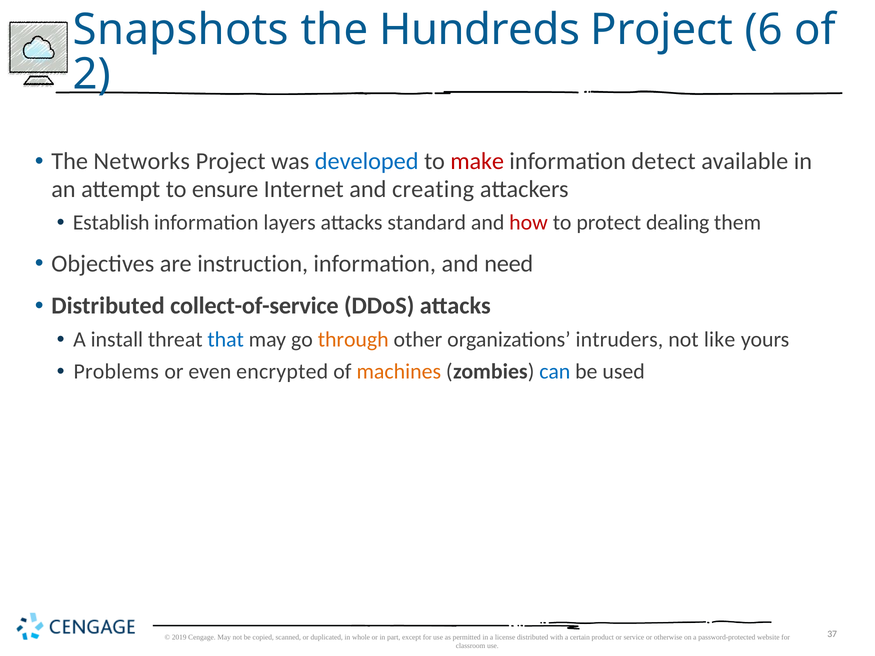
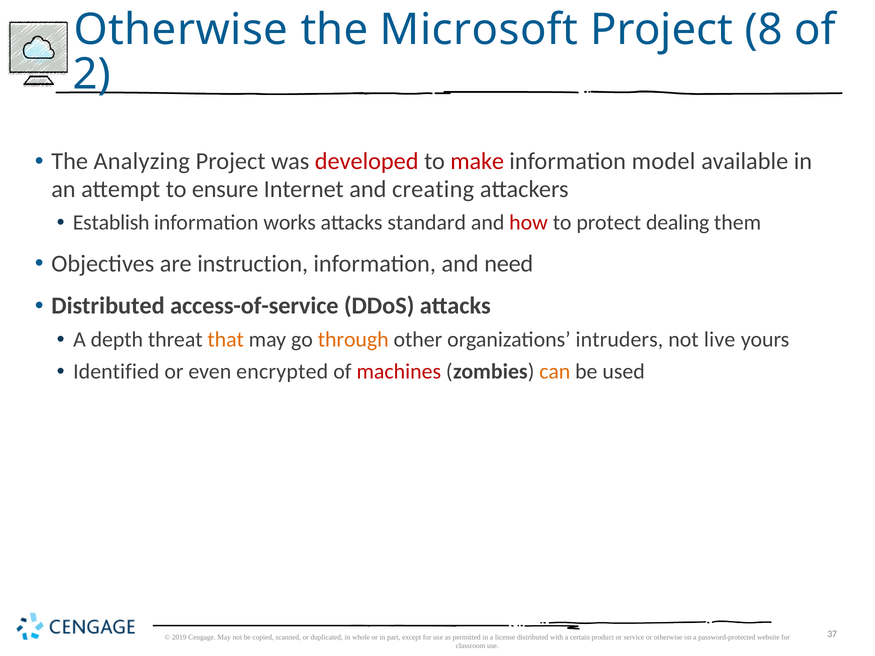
Snapshots at (181, 30): Snapshots -> Otherwise
Hundreds: Hundreds -> Microsoft
6: 6 -> 8
Networks: Networks -> Analyzing
developed colour: blue -> red
detect: detect -> model
layers: layers -> works
collect-of-service: collect-of-service -> access-of-service
install: install -> depth
that colour: blue -> orange
like: like -> live
Problems: Problems -> Identified
machines colour: orange -> red
can colour: blue -> orange
